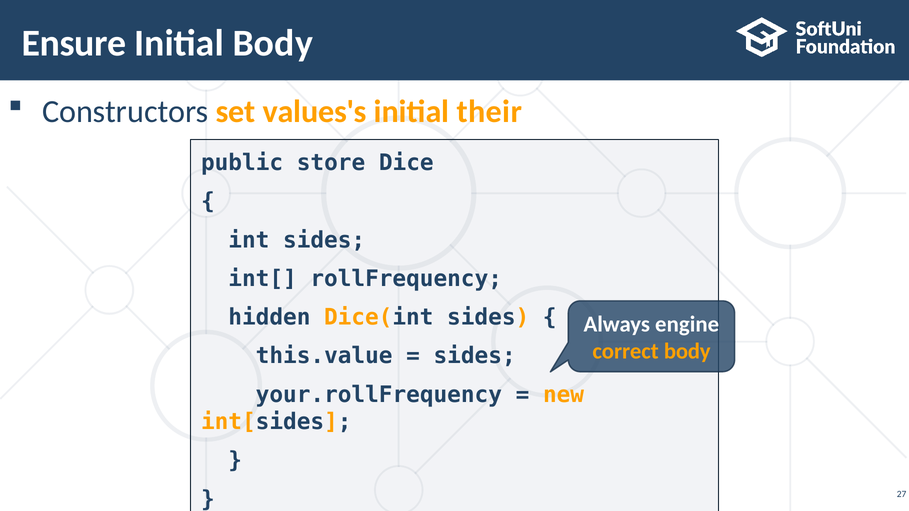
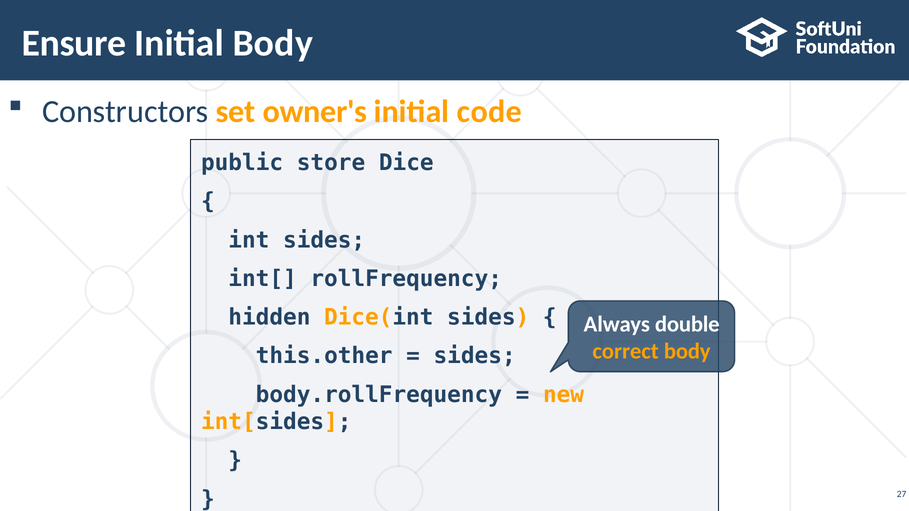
values's: values's -> owner's
their: their -> code
engine: engine -> double
this.value: this.value -> this.other
your.rollFrequency: your.rollFrequency -> body.rollFrequency
